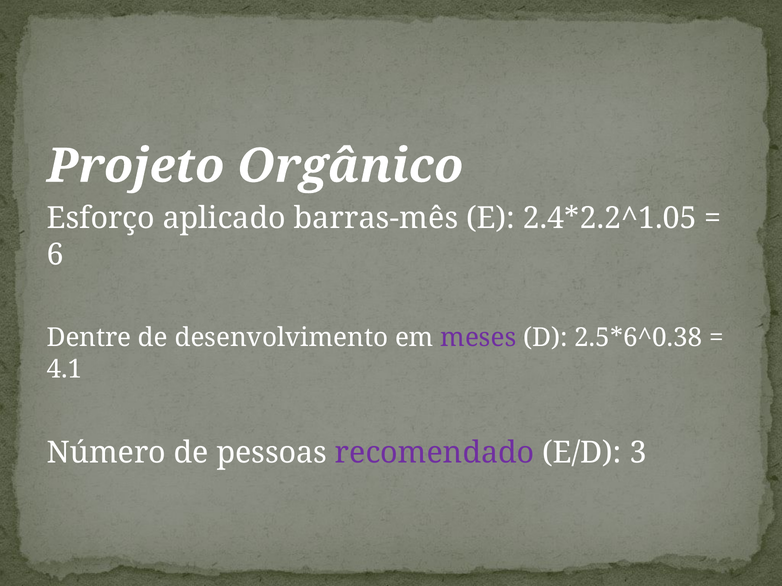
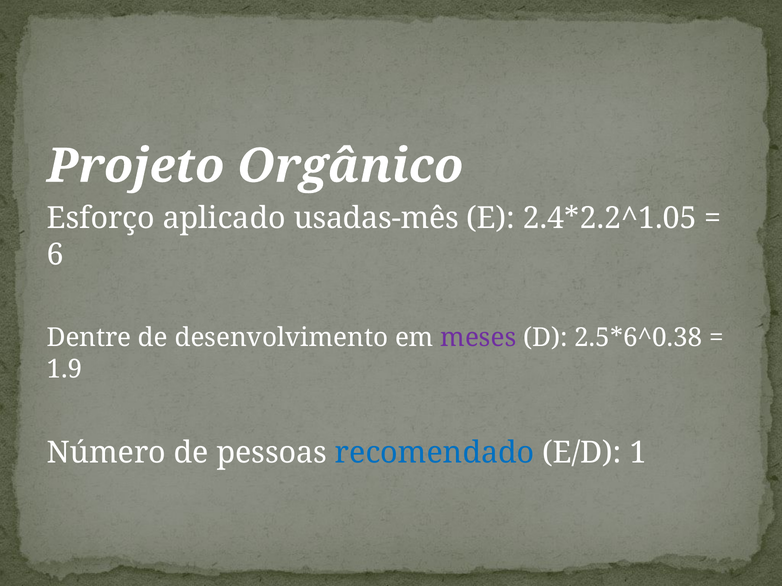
barras-mês: barras-mês -> usadas-mês
4.1: 4.1 -> 1.9
recomendado colour: purple -> blue
3: 3 -> 1
